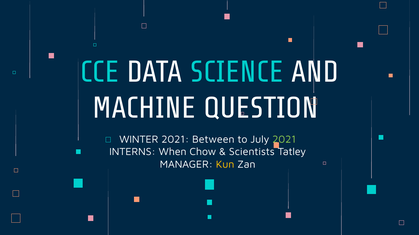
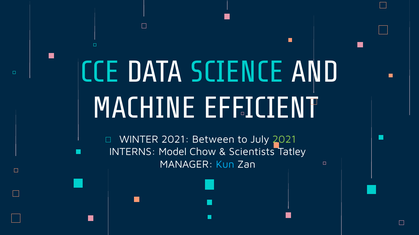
QUESTION: QUESTION -> EFFICIENT
When: When -> Model
Kun colour: yellow -> light blue
